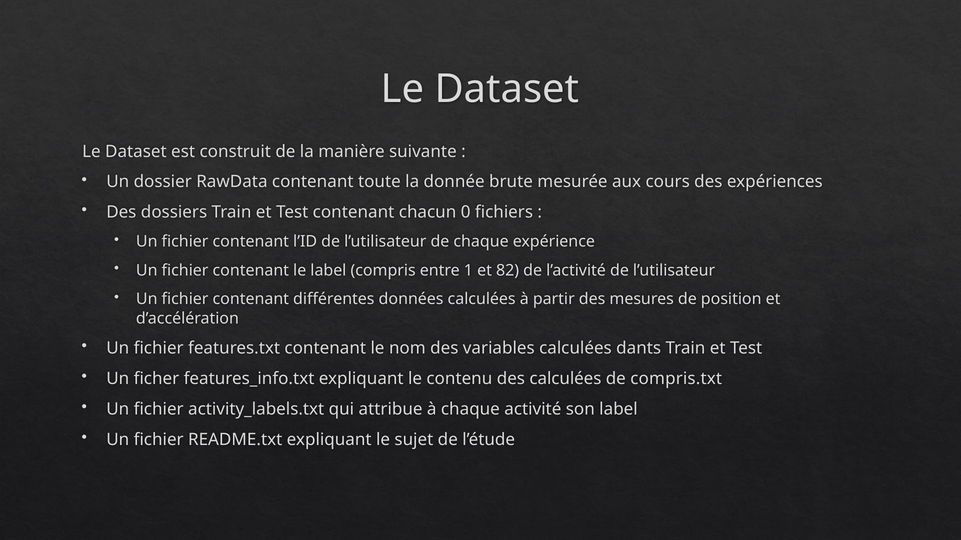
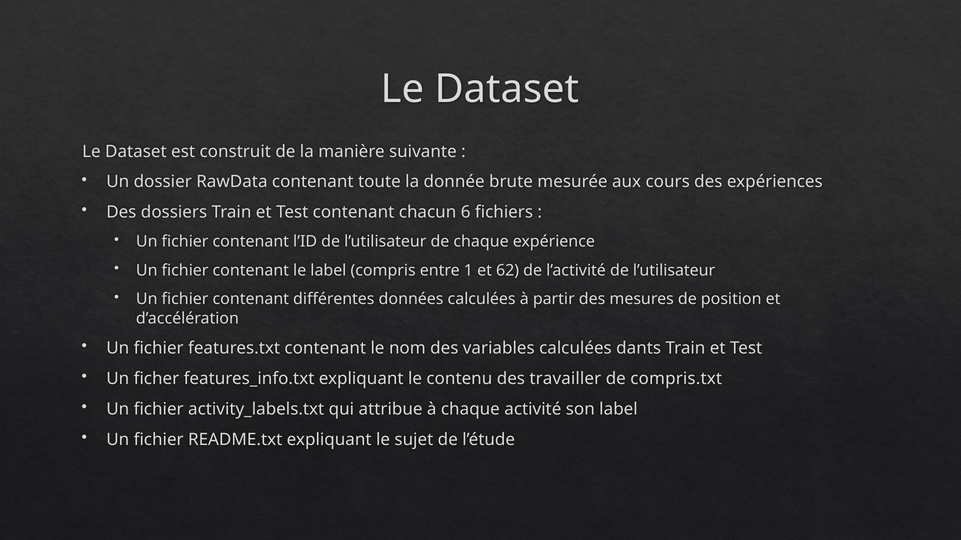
0: 0 -> 6
82: 82 -> 62
des calculées: calculées -> travailler
